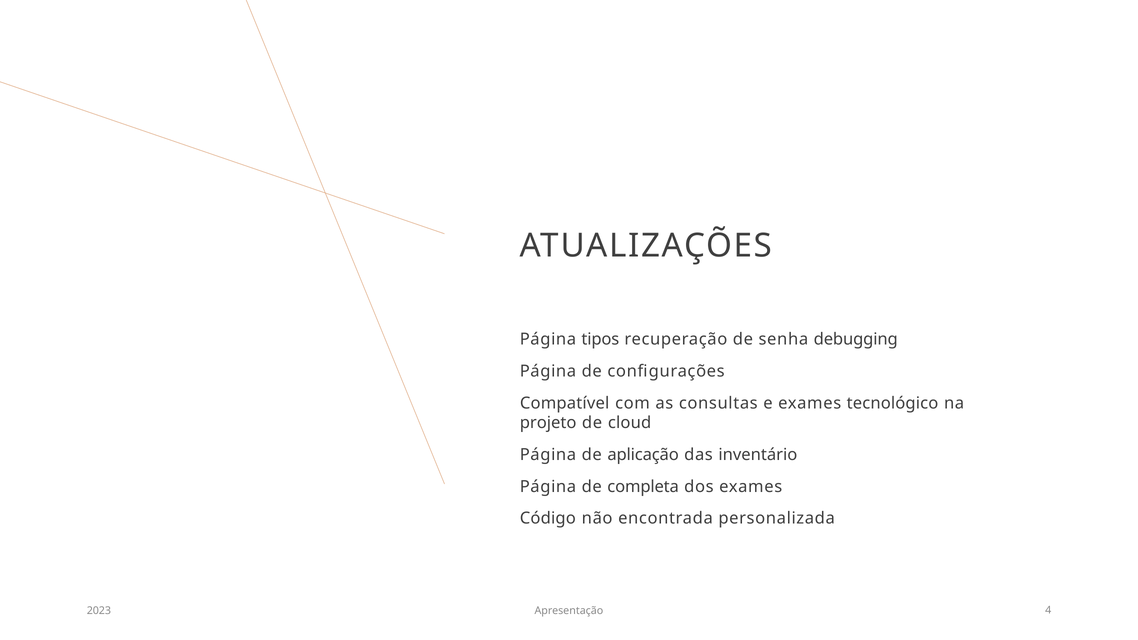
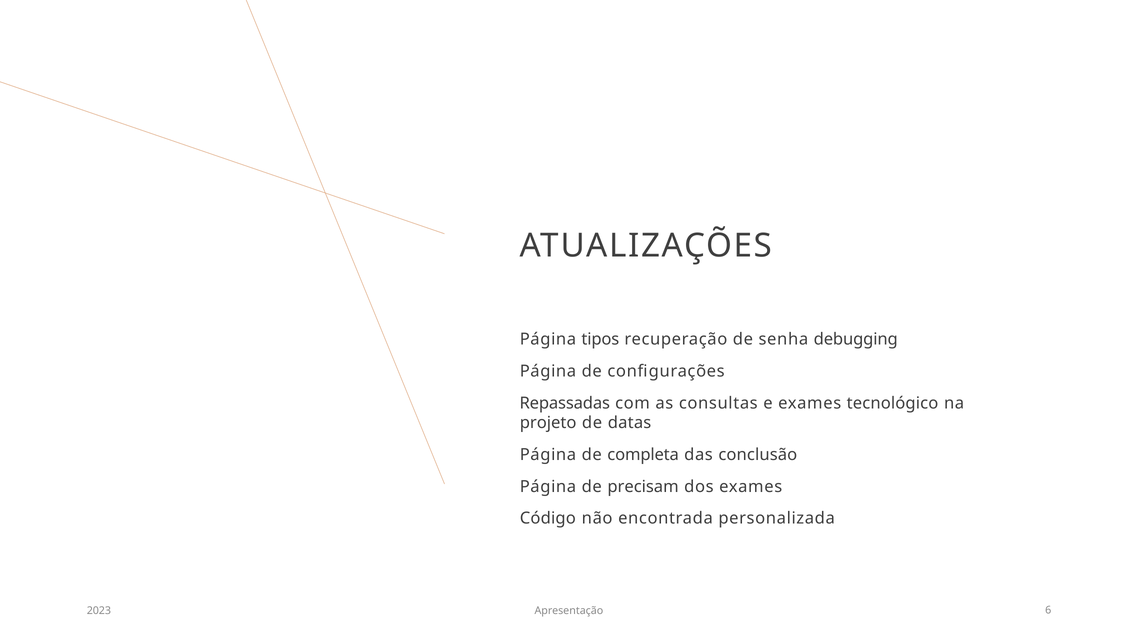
Compatível: Compatível -> Repassadas
cloud: cloud -> datas
aplicação: aplicação -> completa
inventário: inventário -> conclusão
completa: completa -> precisam
4: 4 -> 6
